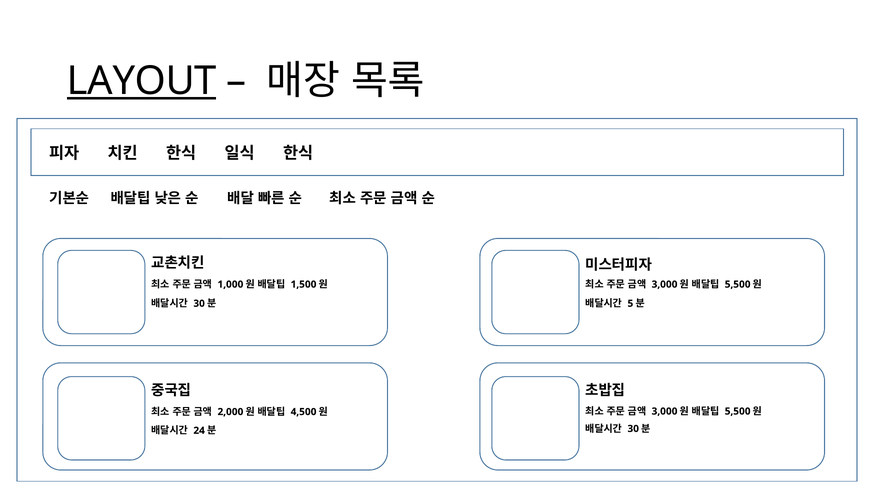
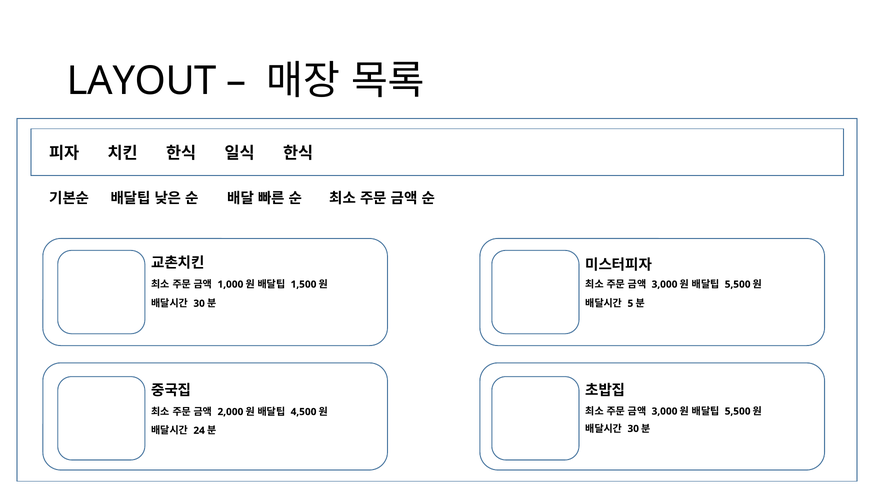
LAYOUT underline: present -> none
